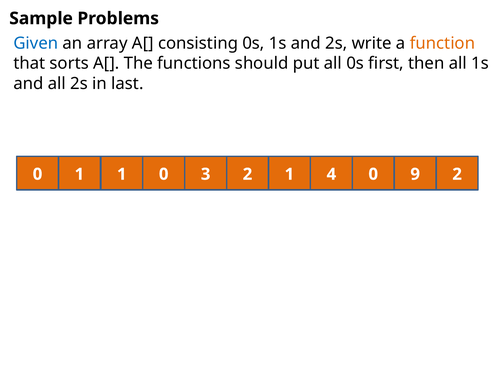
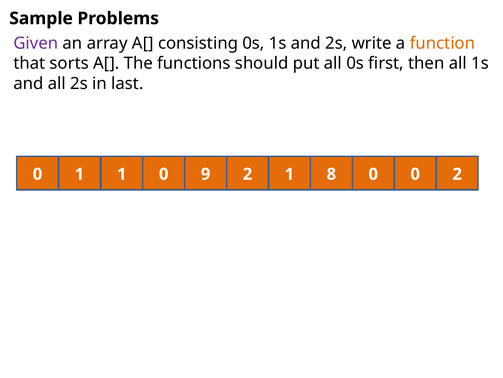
Given colour: blue -> purple
3: 3 -> 9
4: 4 -> 8
9 at (415, 174): 9 -> 0
